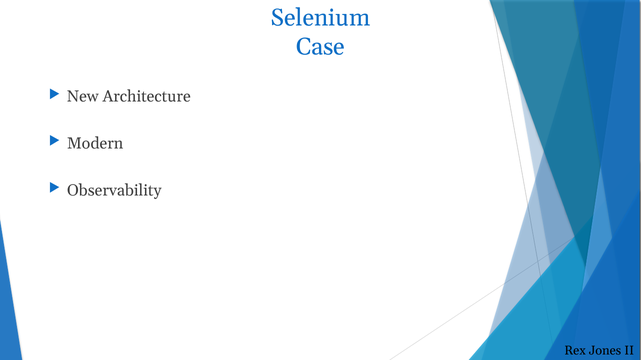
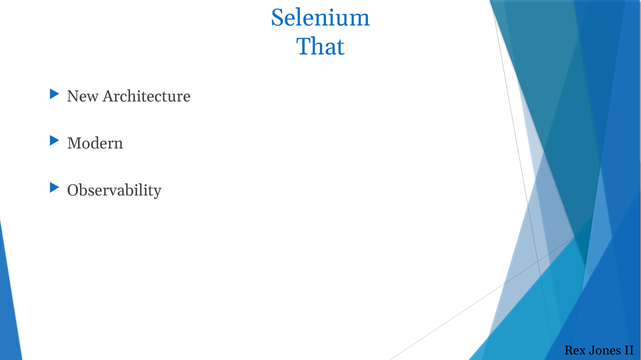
Case: Case -> That
